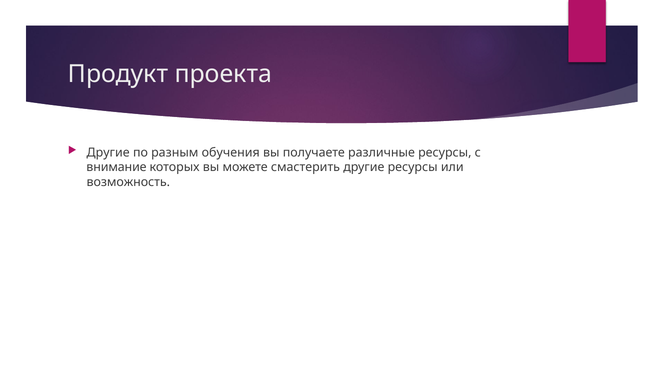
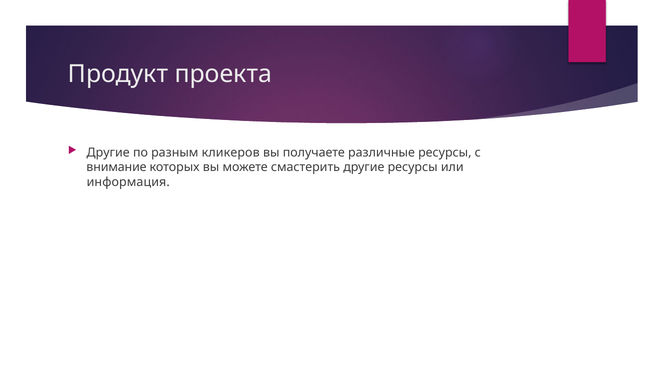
обучения: обучения -> кликеров
возможность: возможность -> информация
